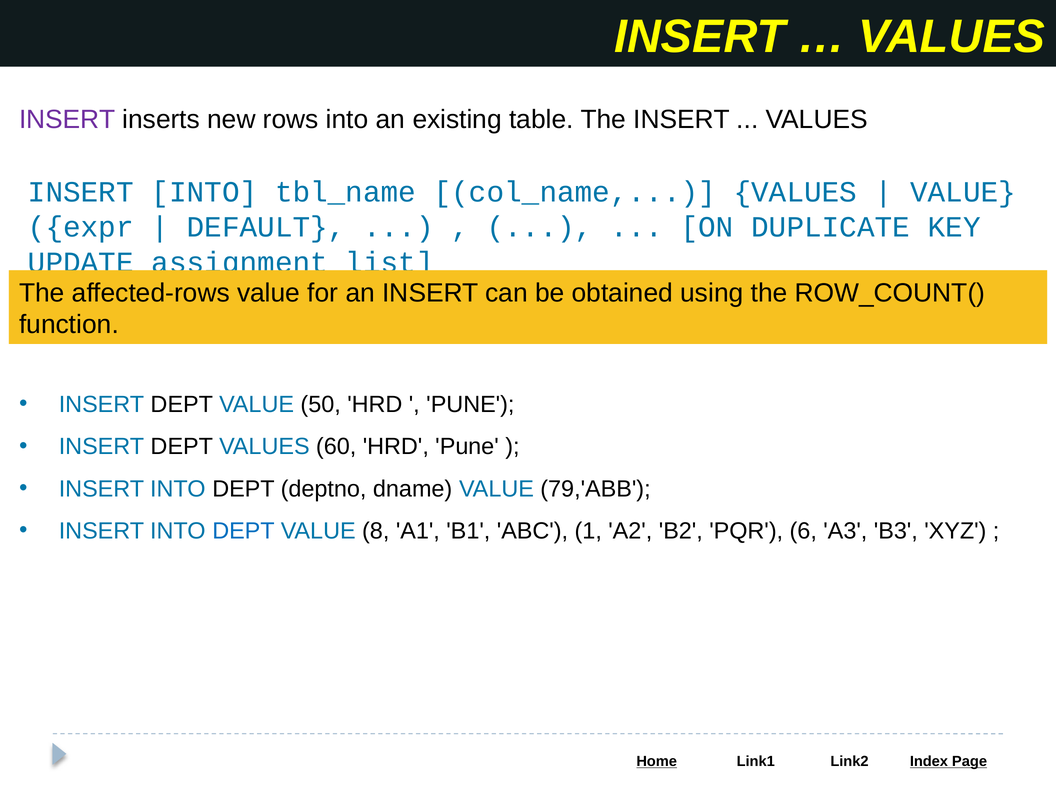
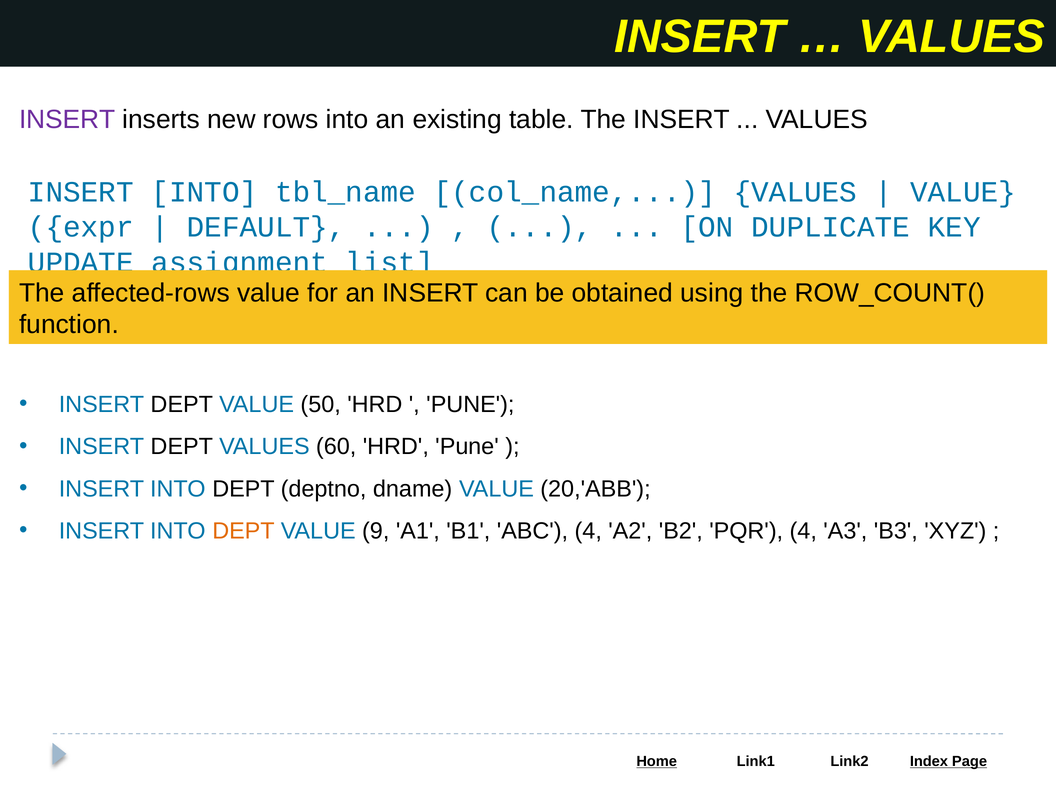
79,'ABB: 79,'ABB -> 20,'ABB
DEPT at (243, 531) colour: blue -> orange
8: 8 -> 9
ABC 1: 1 -> 4
PQR 6: 6 -> 4
